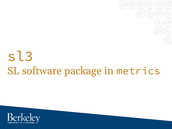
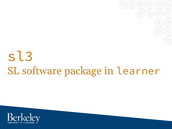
metrics: metrics -> learner
